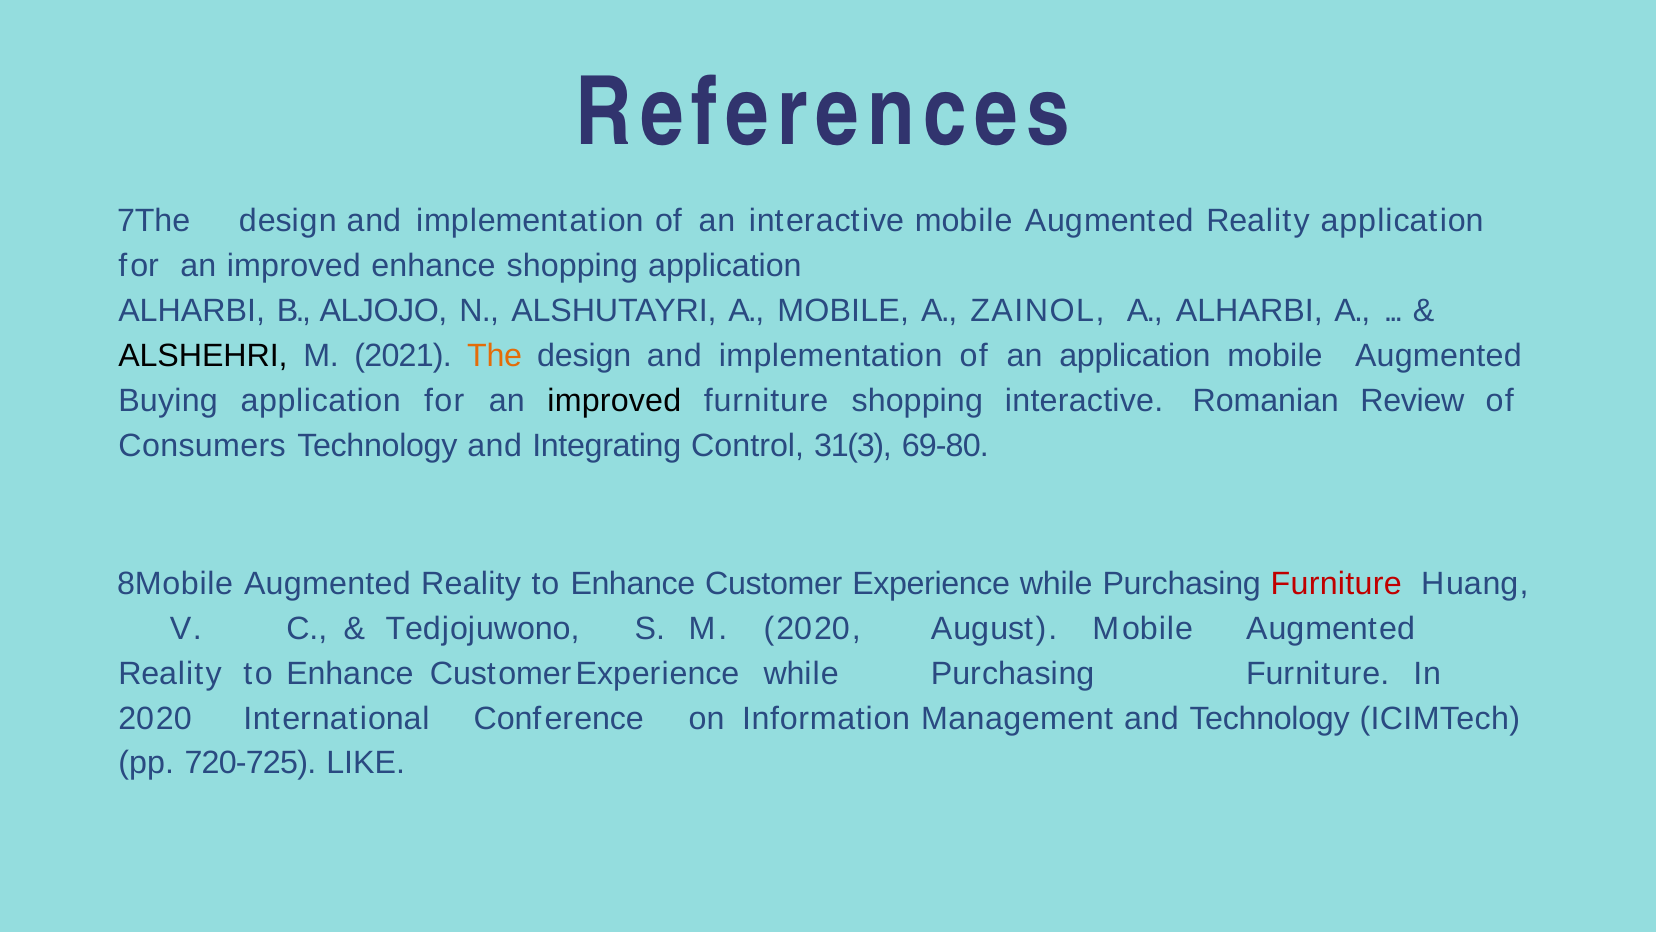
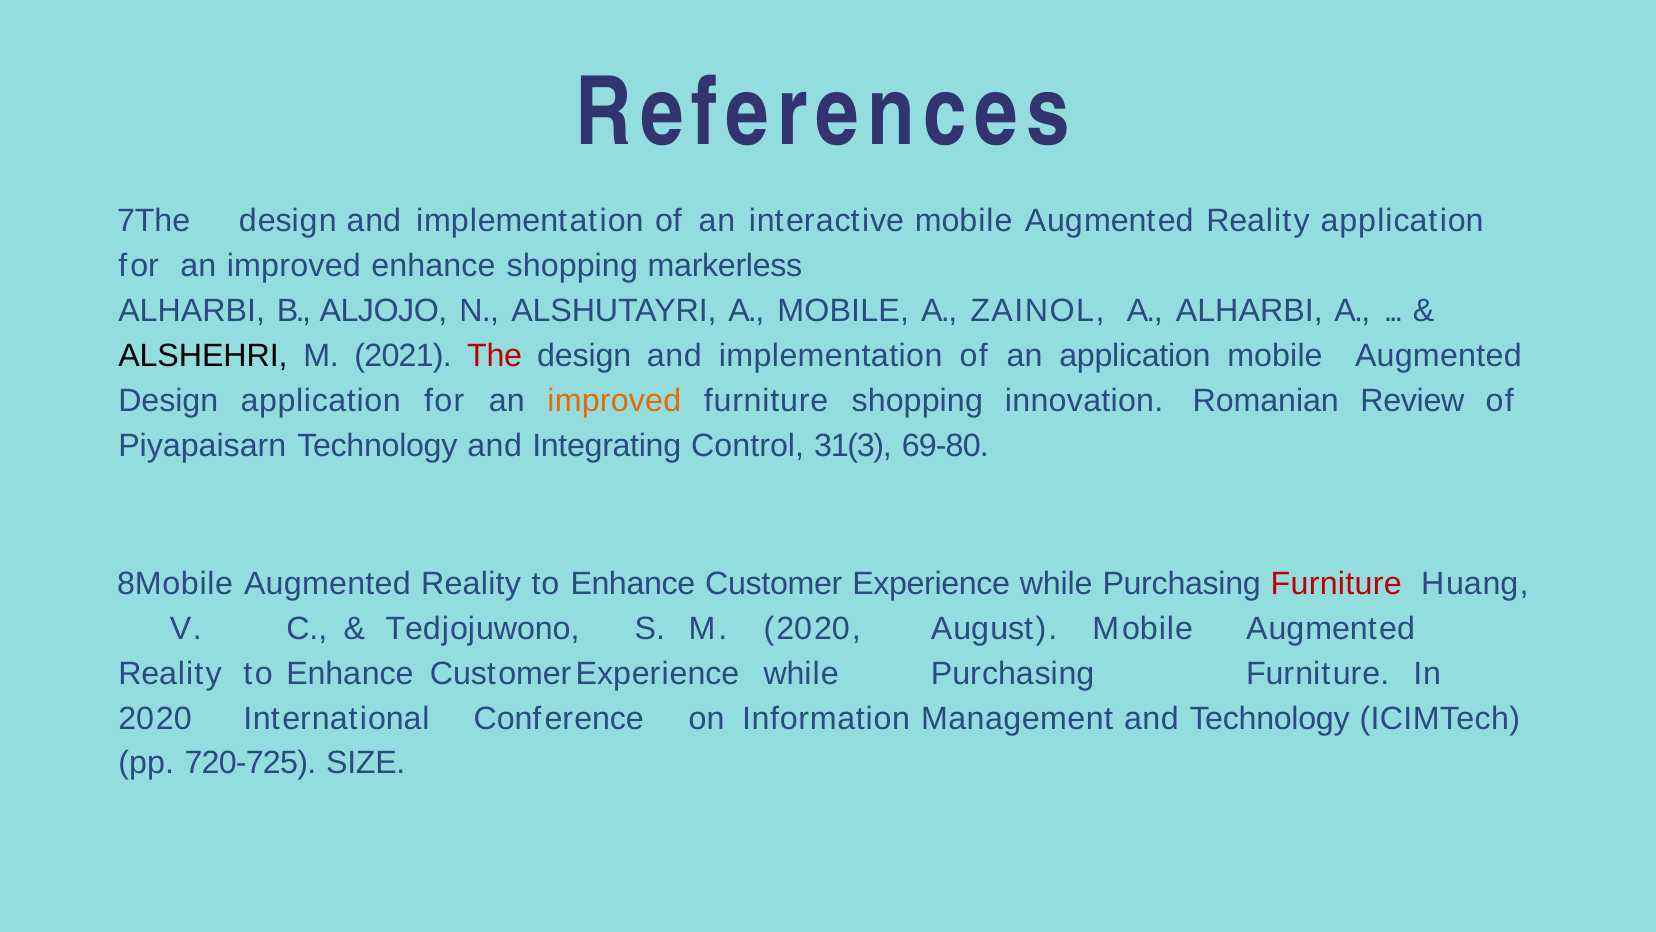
shopping application: application -> markerless
The colour: orange -> red
Buying at (168, 400): Buying -> Design
improved at (614, 400) colour: black -> orange
shopping interactive: interactive -> innovation
Consumers: Consumers -> Piyapaisarn
LIKE: LIKE -> SIZE
